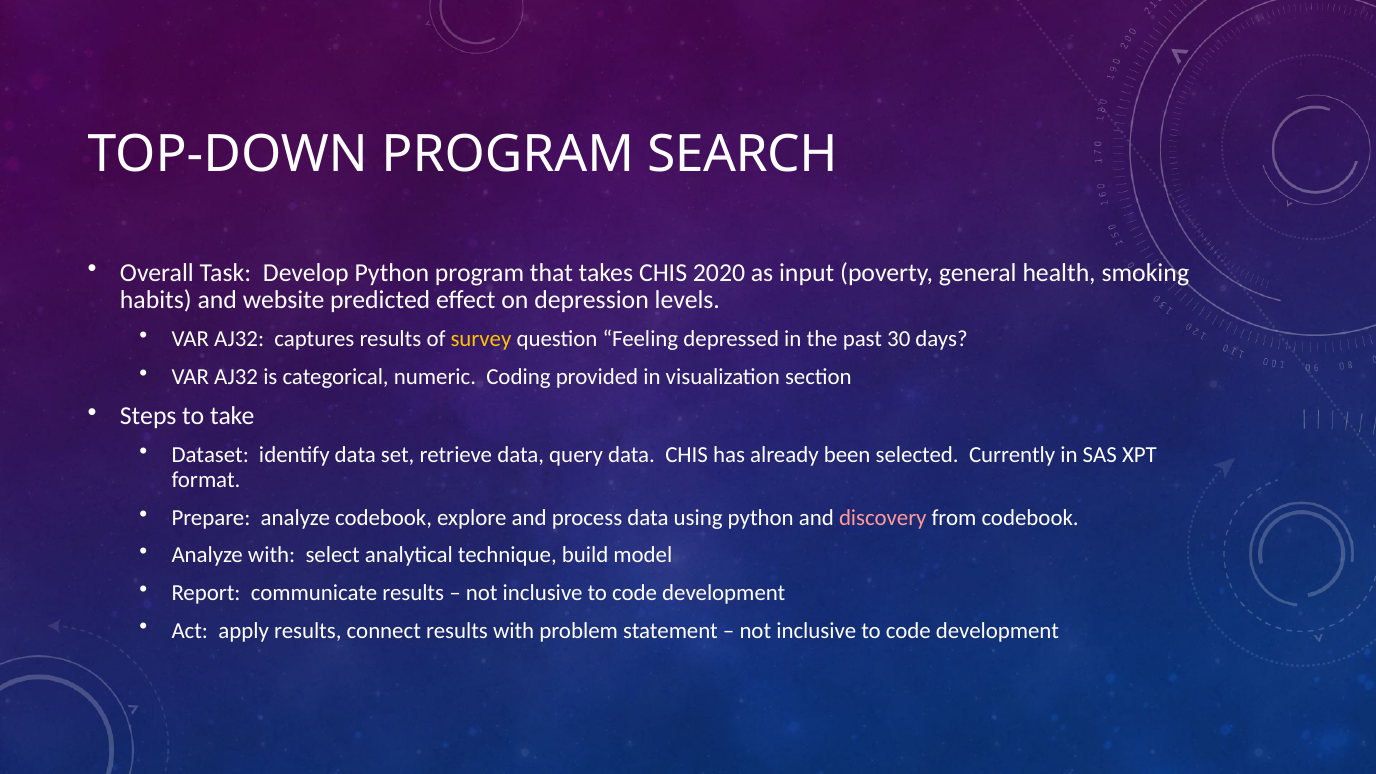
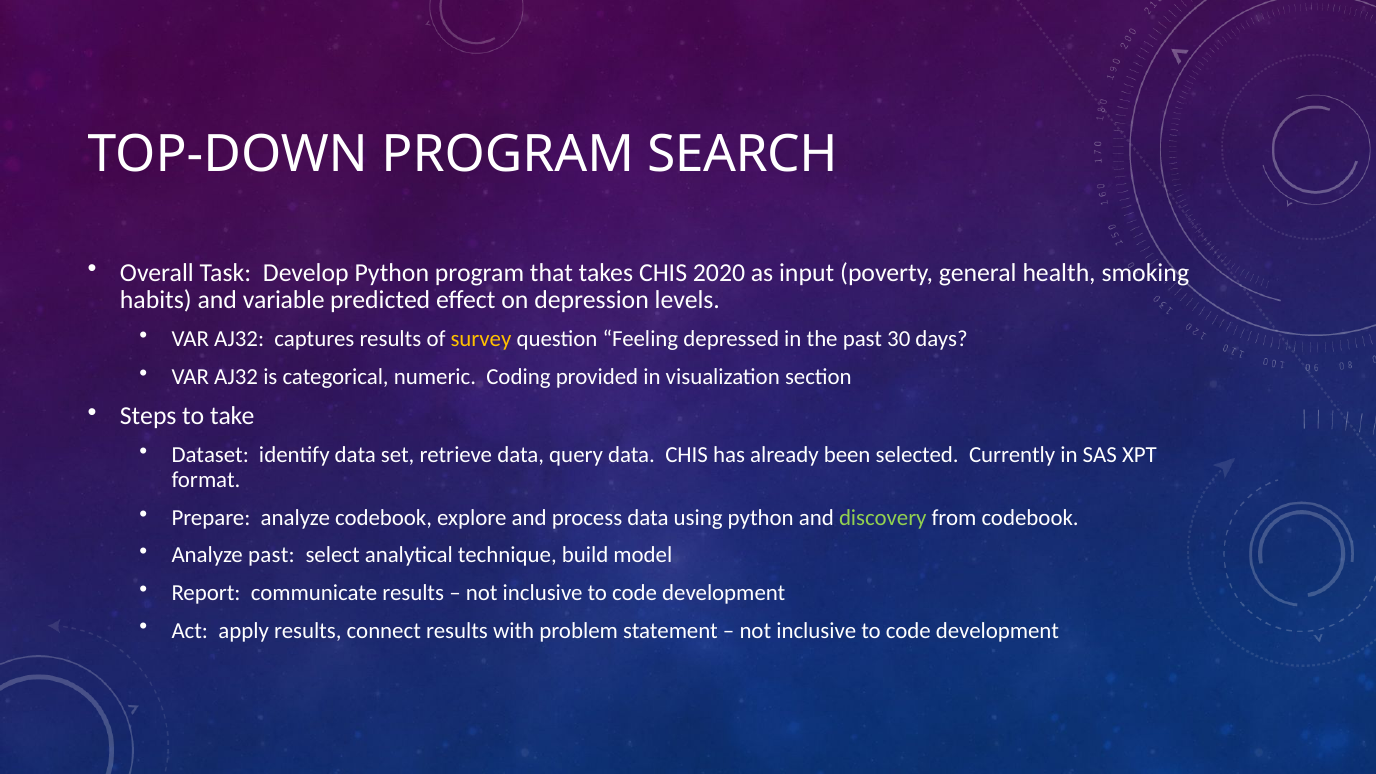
website: website -> variable
discovery colour: pink -> light green
Analyze with: with -> past
